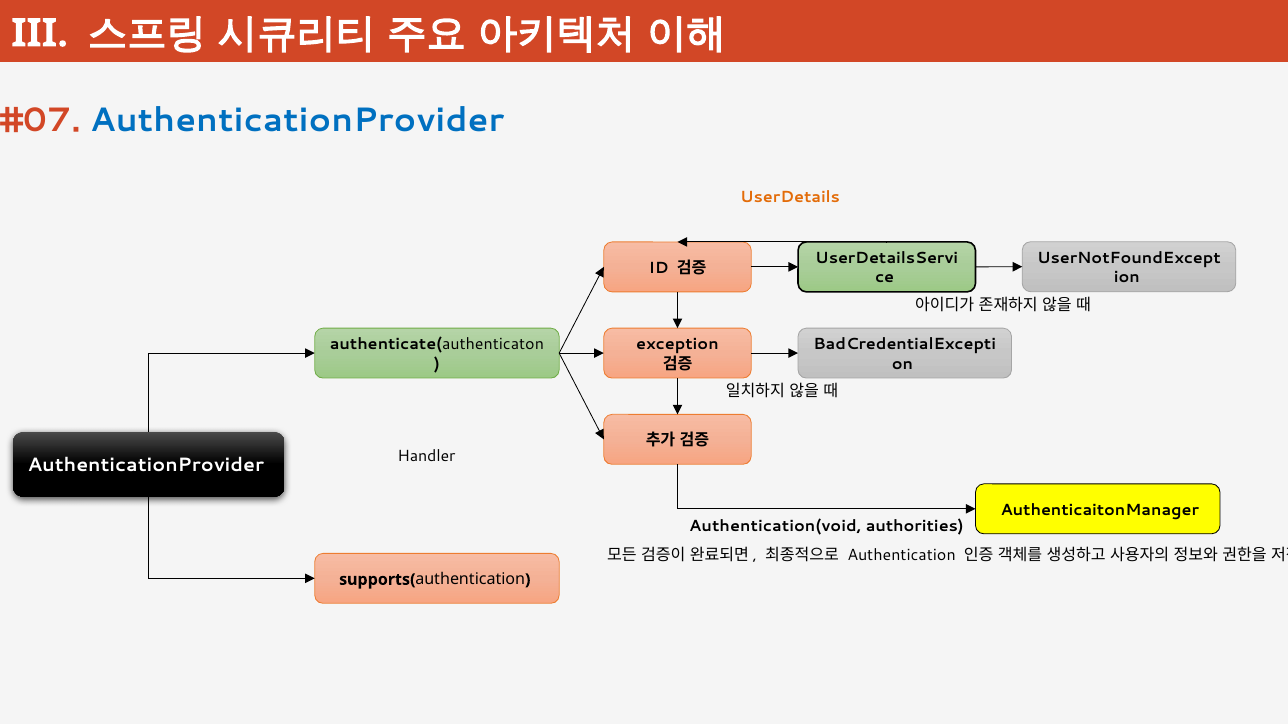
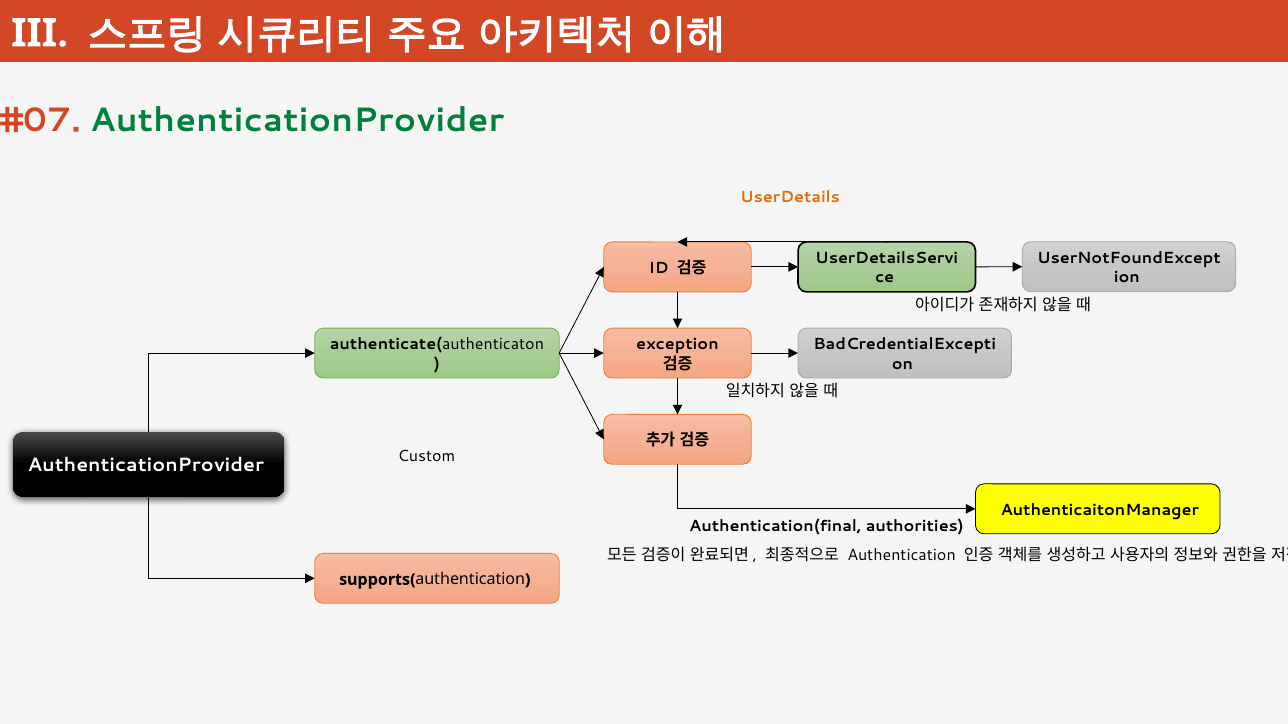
AuthenticationProvider at (297, 120) colour: blue -> green
Handler: Handler -> Custom
Authentication(void: Authentication(void -> Authentication(final
